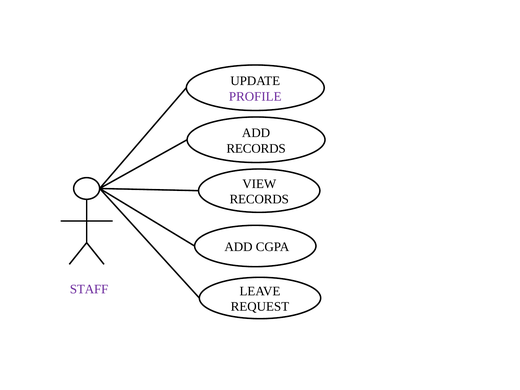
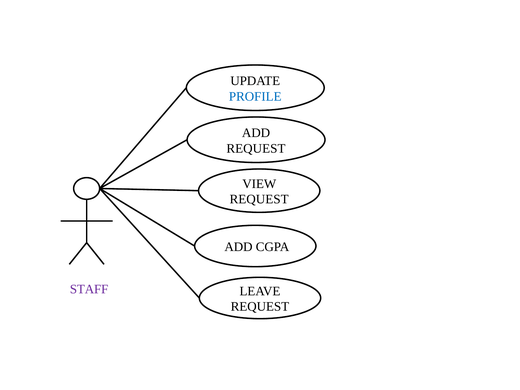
PROFILE colour: purple -> blue
RECORDS at (256, 148): RECORDS -> REQUEST
RECORDS at (259, 199): RECORDS -> REQUEST
